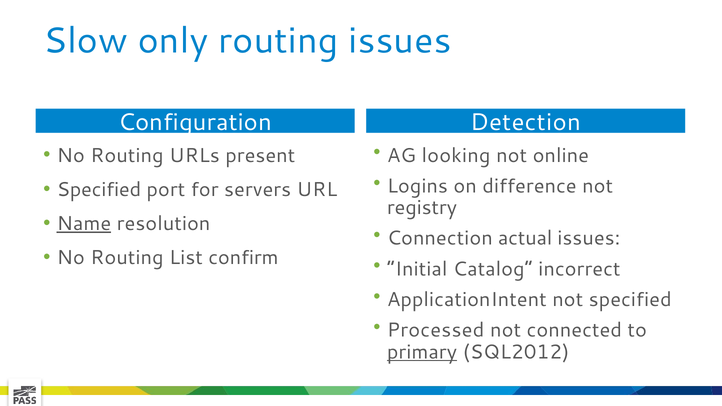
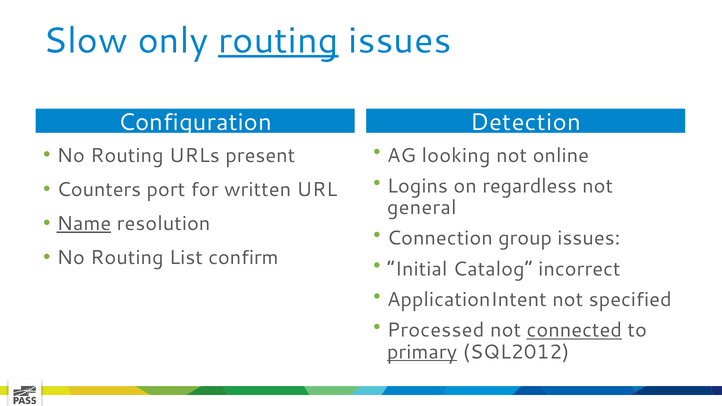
routing at (278, 41) underline: none -> present
difference: difference -> regardless
Specified at (99, 190): Specified -> Counters
servers: servers -> written
registry: registry -> general
actual: actual -> group
connected underline: none -> present
